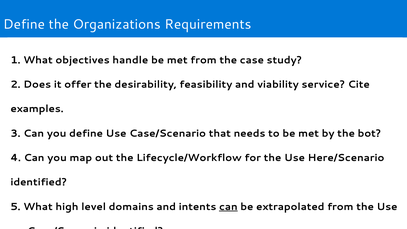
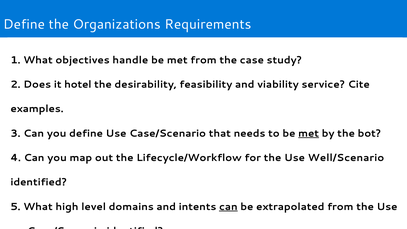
offer: offer -> hotel
met at (309, 133) underline: none -> present
Here/Scenario: Here/Scenario -> Well/Scenario
